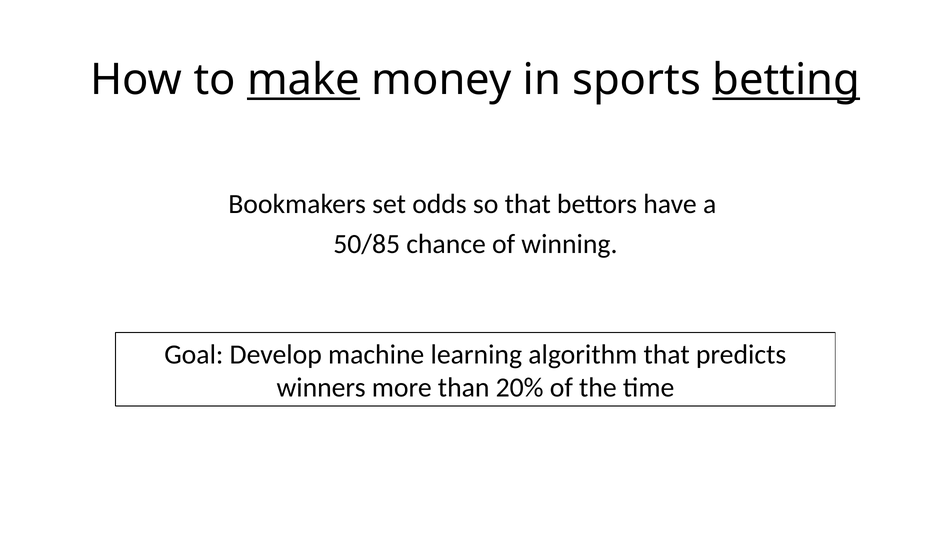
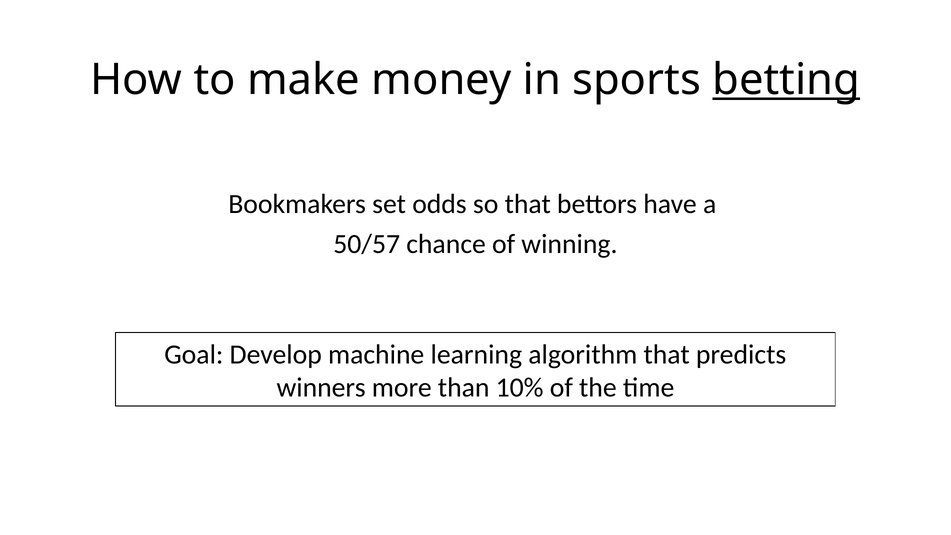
make underline: present -> none
50/85: 50/85 -> 50/57
20%: 20% -> 10%
